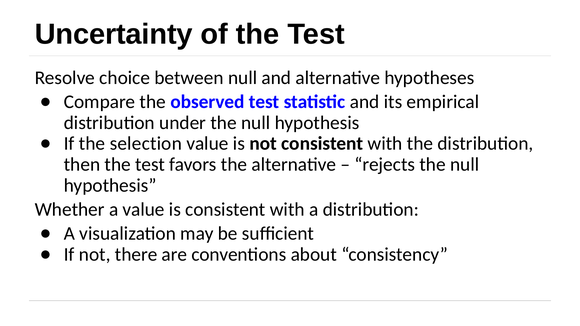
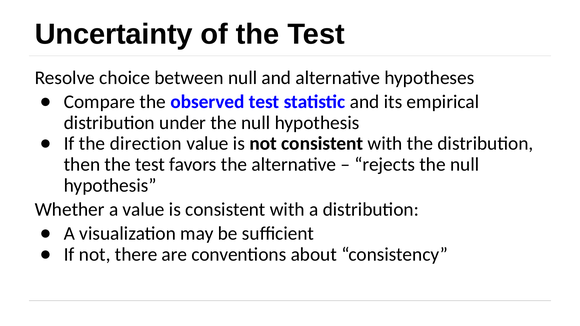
selection: selection -> direction
